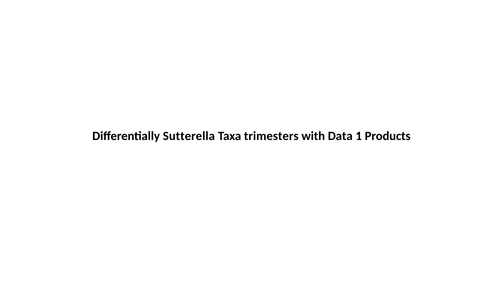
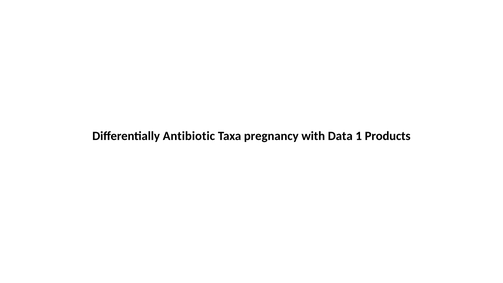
Sutterella: Sutterella -> Antibiotic
trimesters: trimesters -> pregnancy
